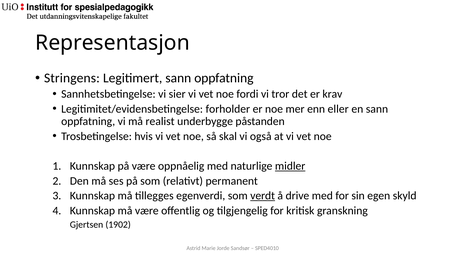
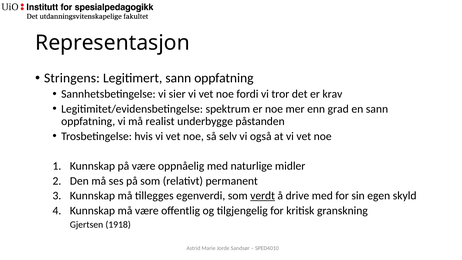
forholder: forholder -> spektrum
eller: eller -> grad
skal: skal -> selv
midler underline: present -> none
1902: 1902 -> 1918
